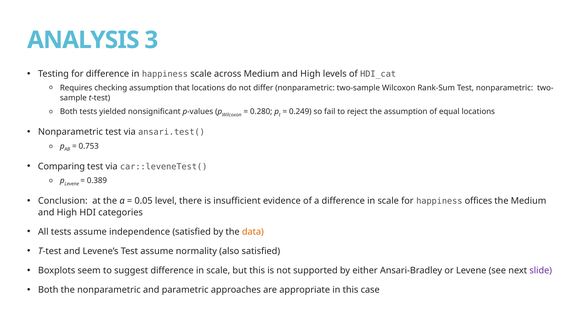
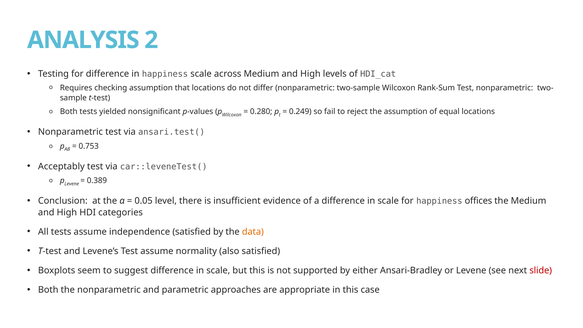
3: 3 -> 2
Comparing: Comparing -> Acceptably
slide colour: purple -> red
